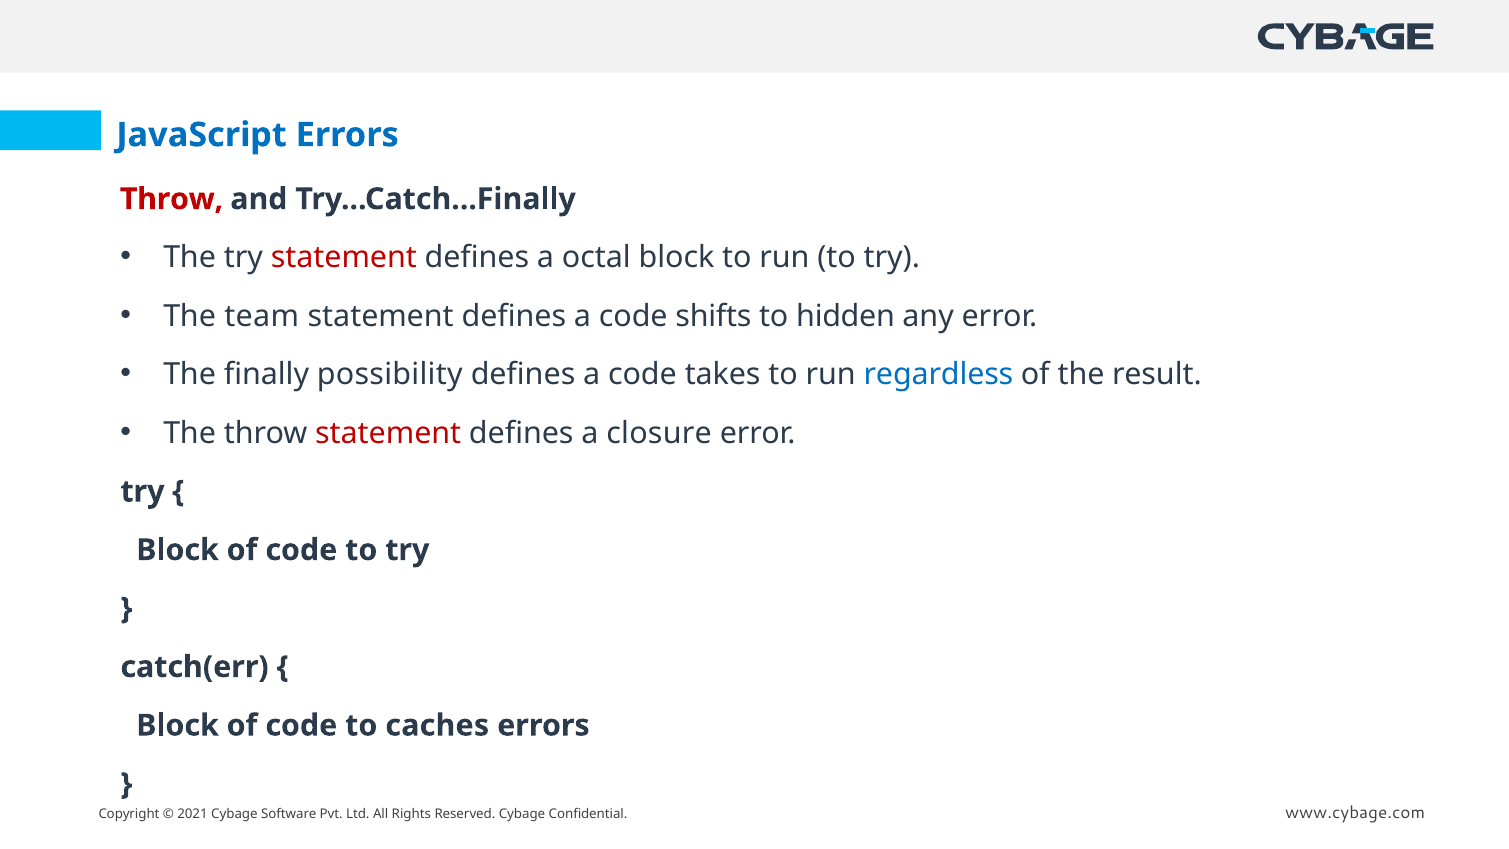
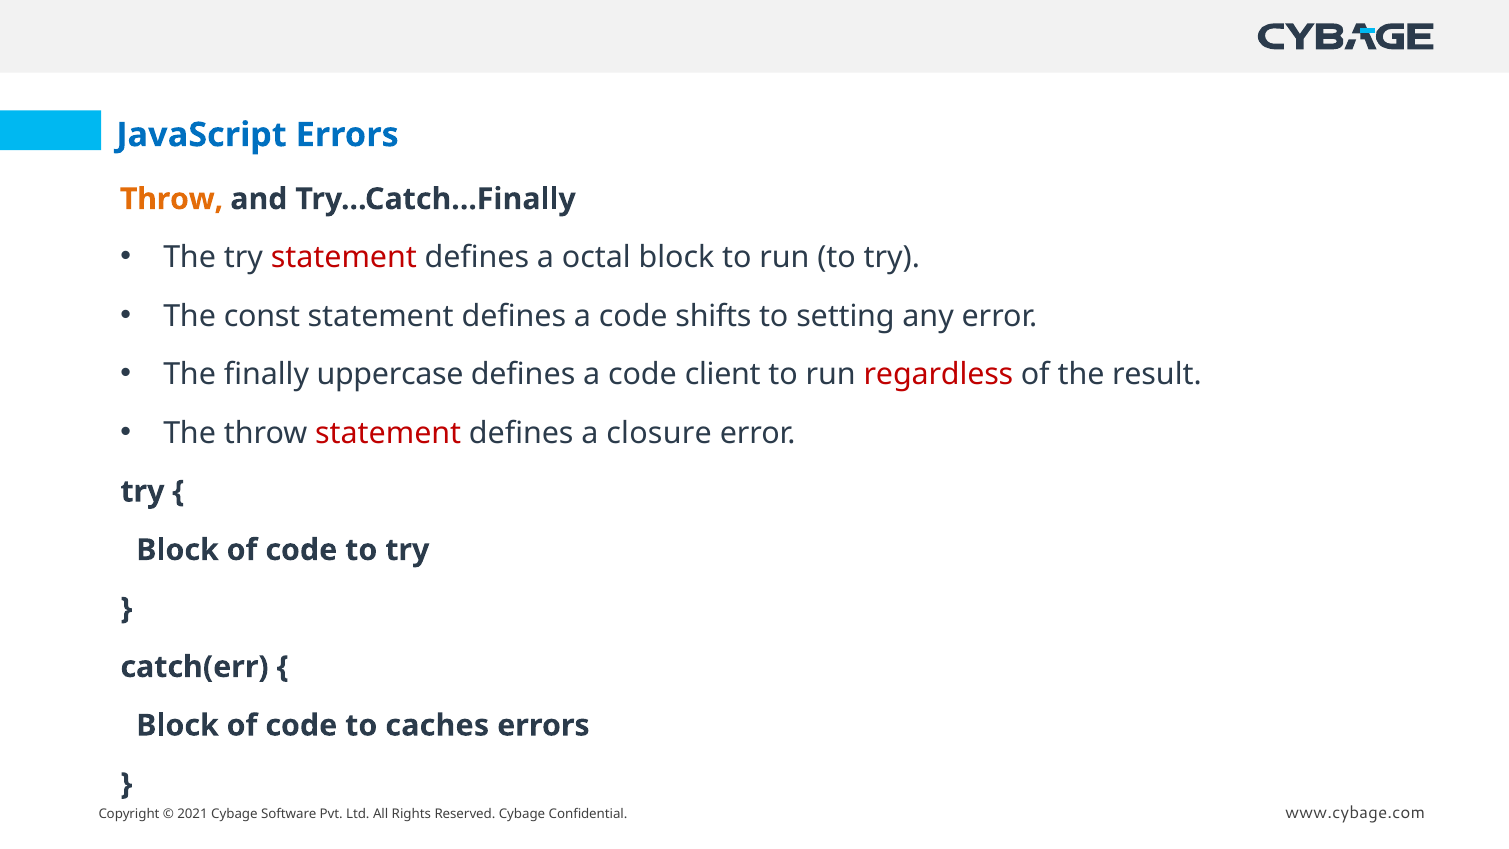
Throw at (172, 199) colour: red -> orange
team: team -> const
hidden: hidden -> setting
possibility: possibility -> uppercase
takes: takes -> client
regardless colour: blue -> red
